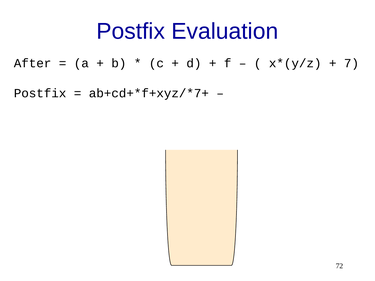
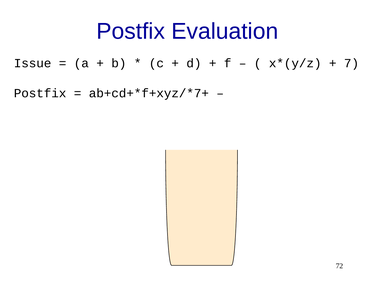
After: After -> Issue
